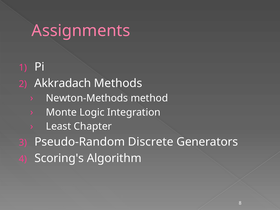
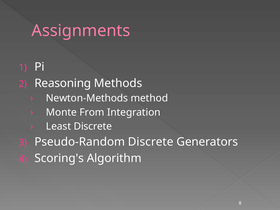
Akkradach: Akkradach -> Reasoning
Logic: Logic -> From
Least Chapter: Chapter -> Discrete
